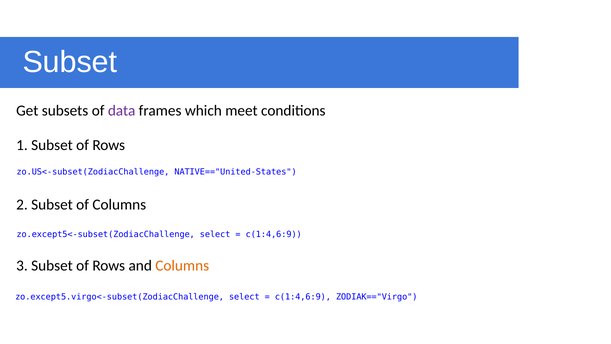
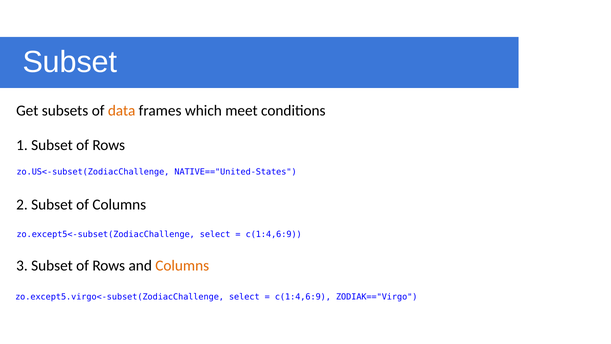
data colour: purple -> orange
